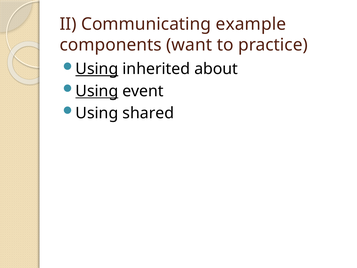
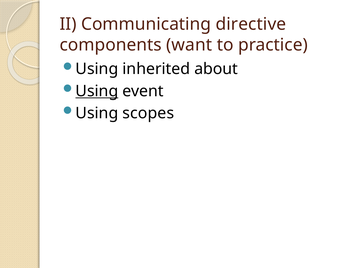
example: example -> directive
Using at (97, 69) underline: present -> none
shared: shared -> scopes
